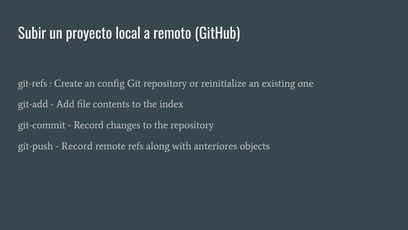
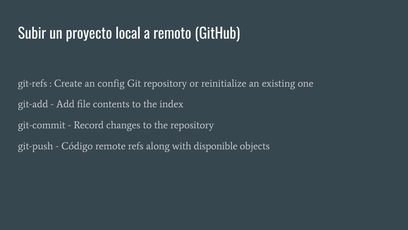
Record at (77, 146): Record -> Código
anteriores: anteriores -> disponible
